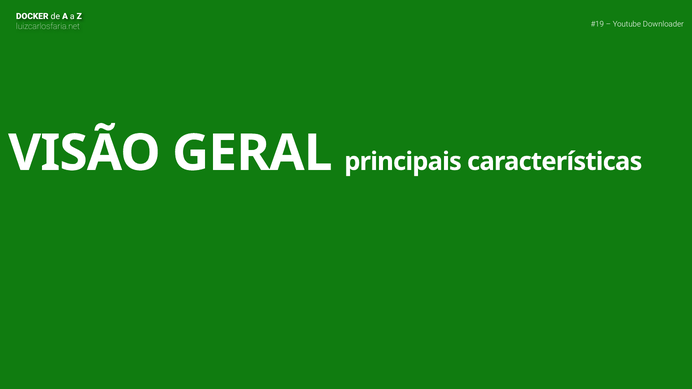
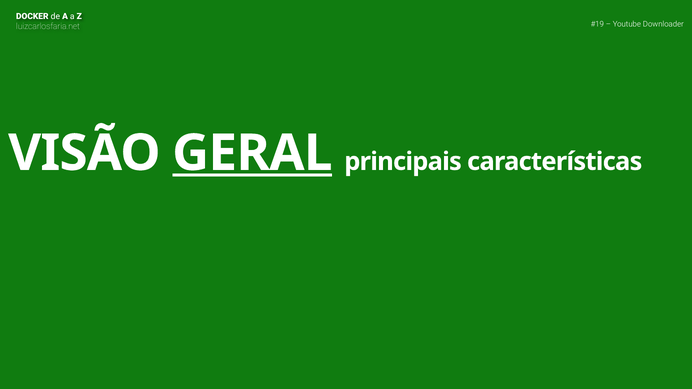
GERAL underline: none -> present
